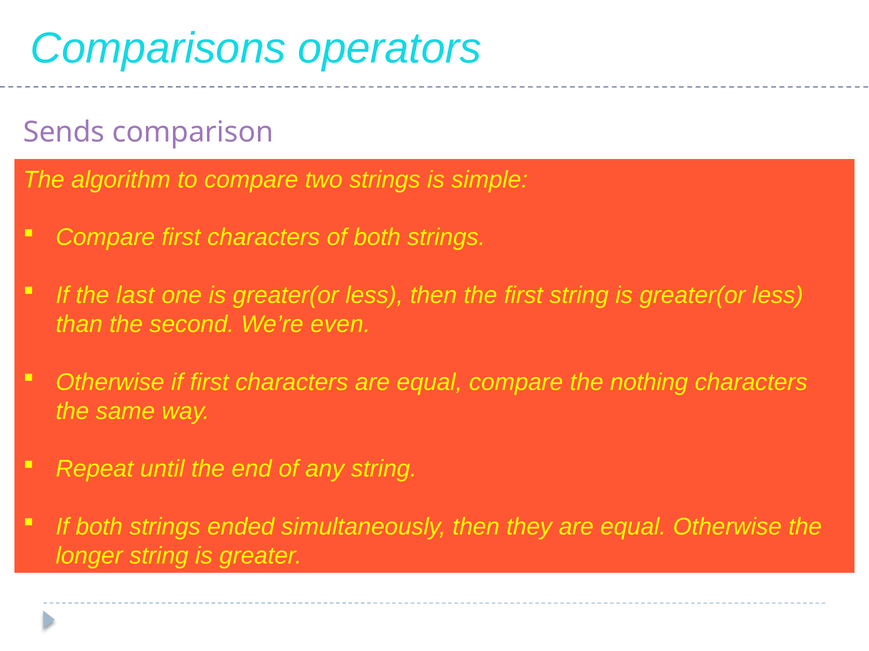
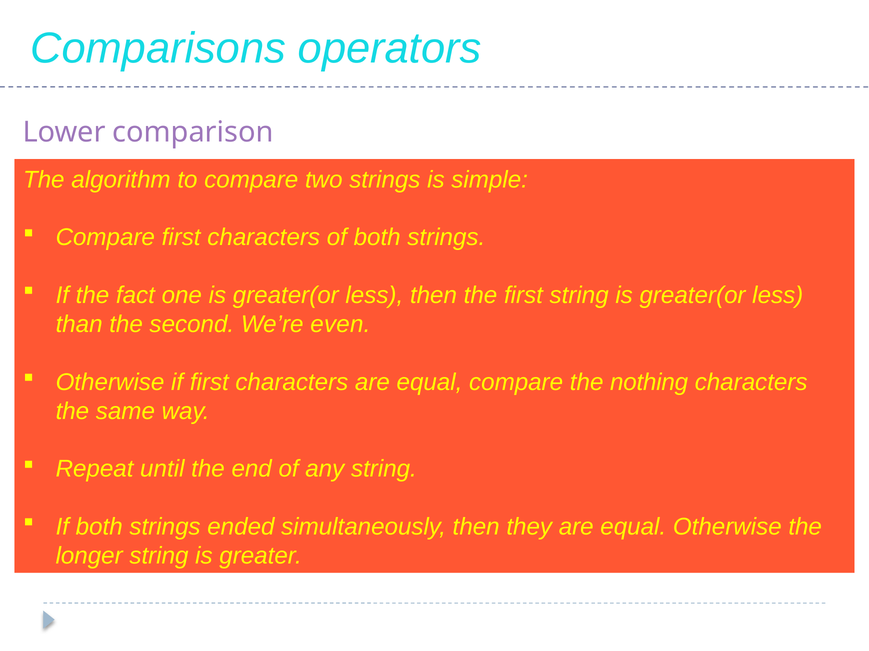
Sends: Sends -> Lower
last: last -> fact
